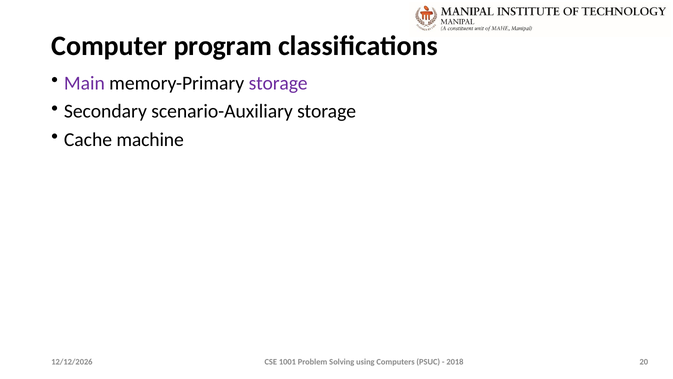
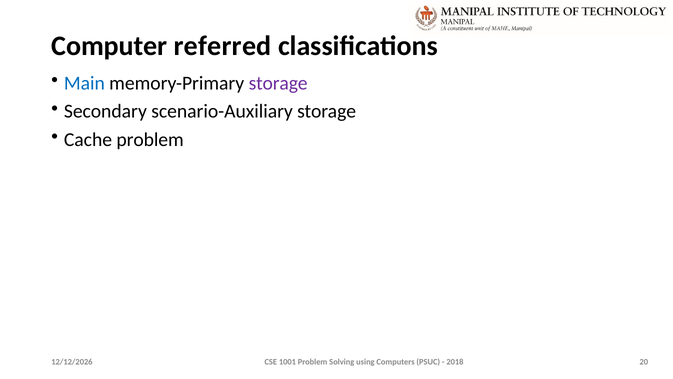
program: program -> referred
Main colour: purple -> blue
Cache machine: machine -> problem
